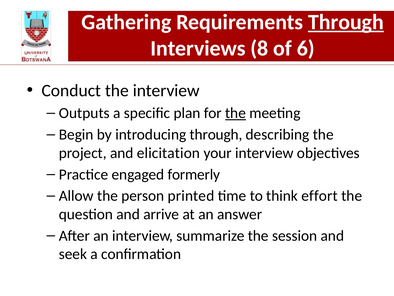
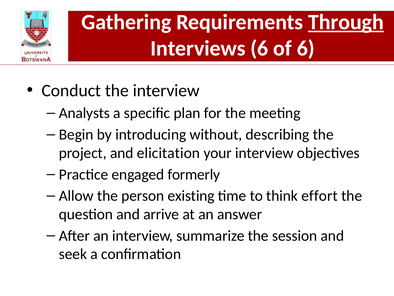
Interviews 8: 8 -> 6
Outputs: Outputs -> Analysts
the at (236, 113) underline: present -> none
introducing through: through -> without
printed: printed -> existing
